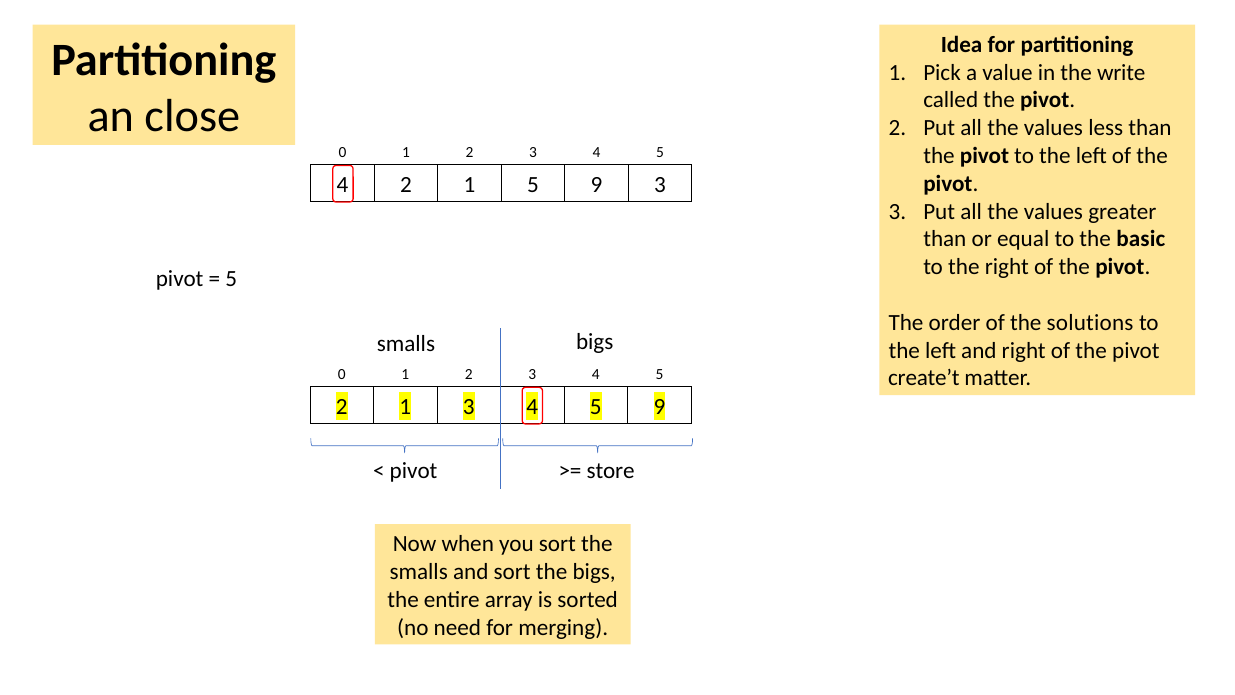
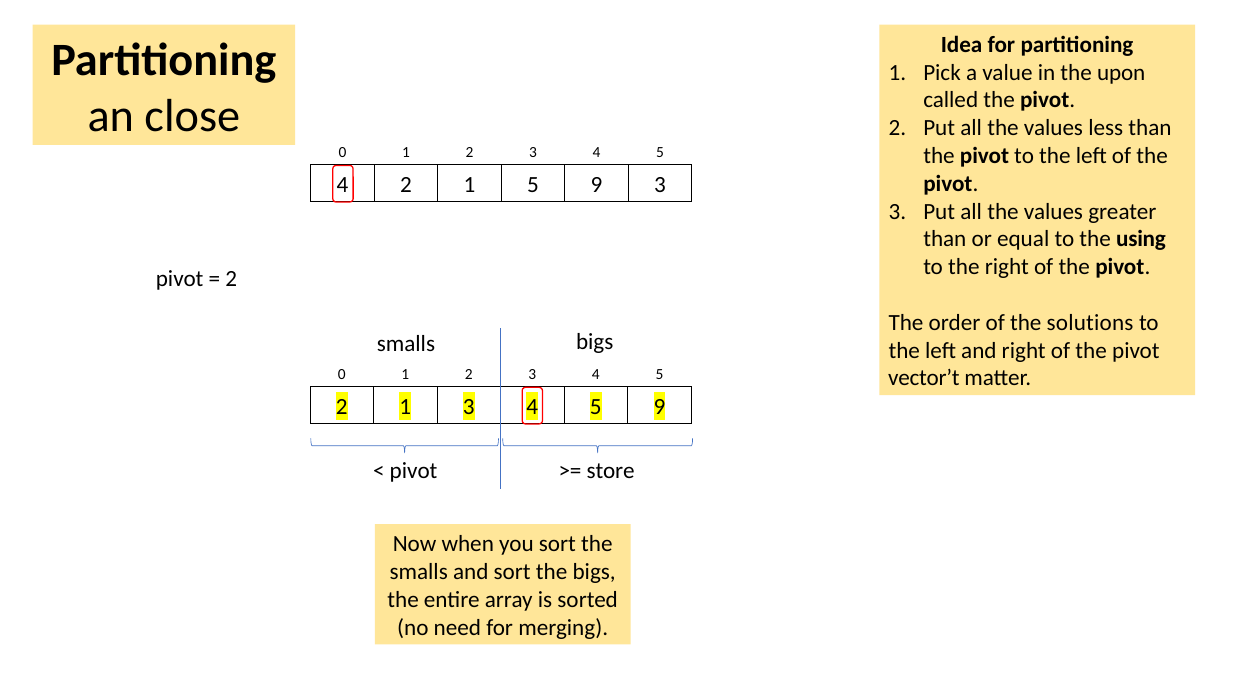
write: write -> upon
basic: basic -> using
5 at (231, 278): 5 -> 2
create’t: create’t -> vector’t
